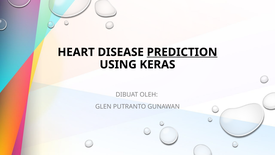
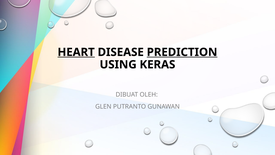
HEART underline: none -> present
